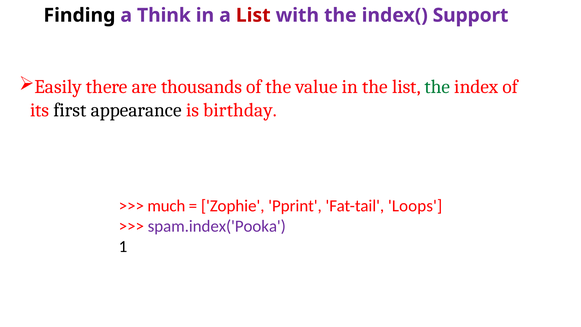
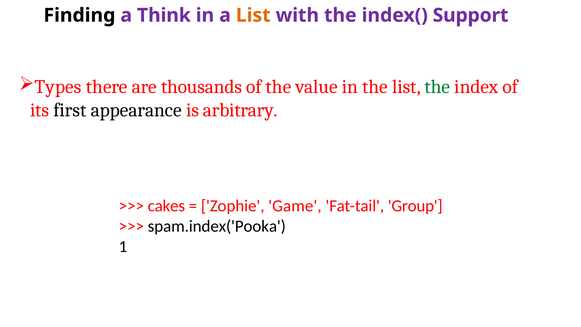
List at (253, 15) colour: red -> orange
Easily: Easily -> Types
birthday: birthday -> arbitrary
much: much -> cakes
Pprint: Pprint -> Game
Loops: Loops -> Group
spam.index('Pooka colour: purple -> black
